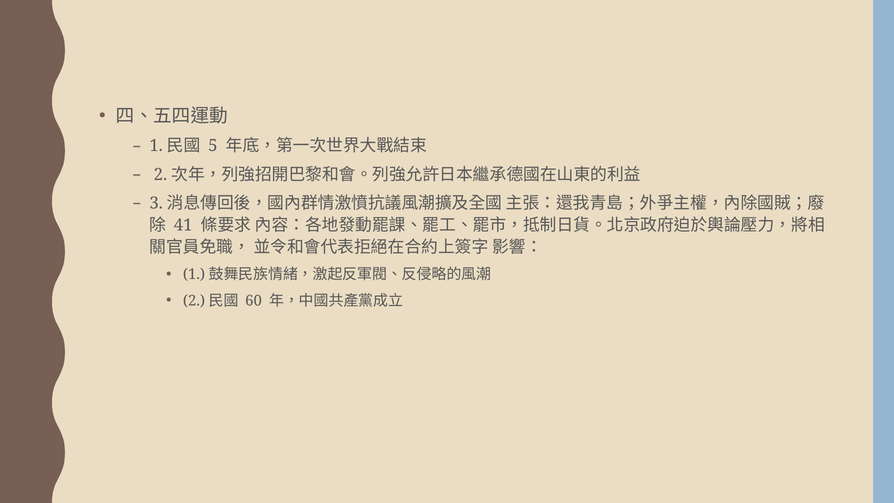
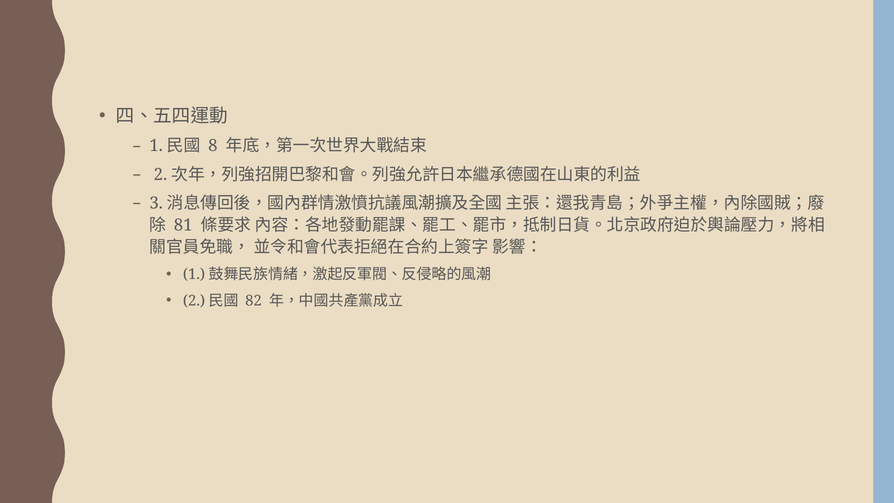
5: 5 -> 8
41: 41 -> 81
60: 60 -> 82
